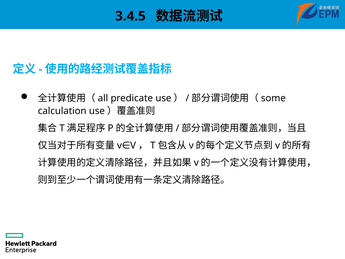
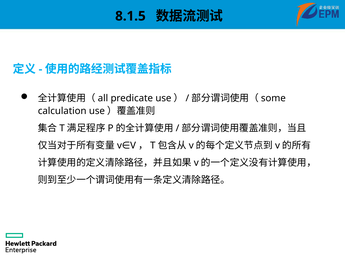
3.4.5: 3.4.5 -> 8.1.5
